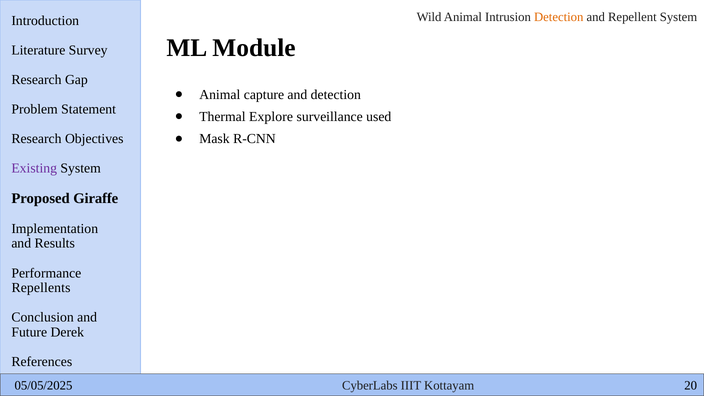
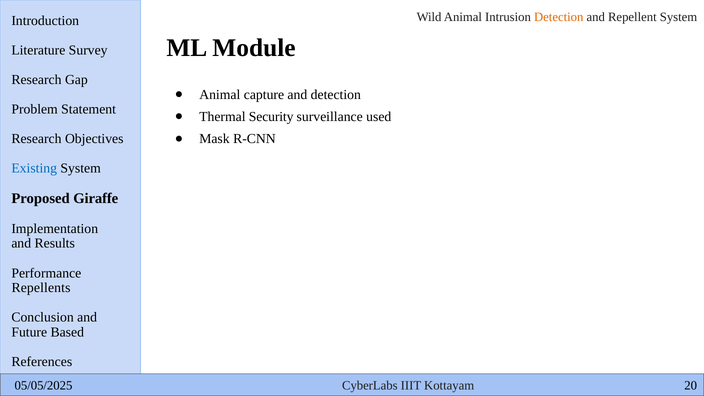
Explore: Explore -> Security
Existing colour: purple -> blue
Derek: Derek -> Based
